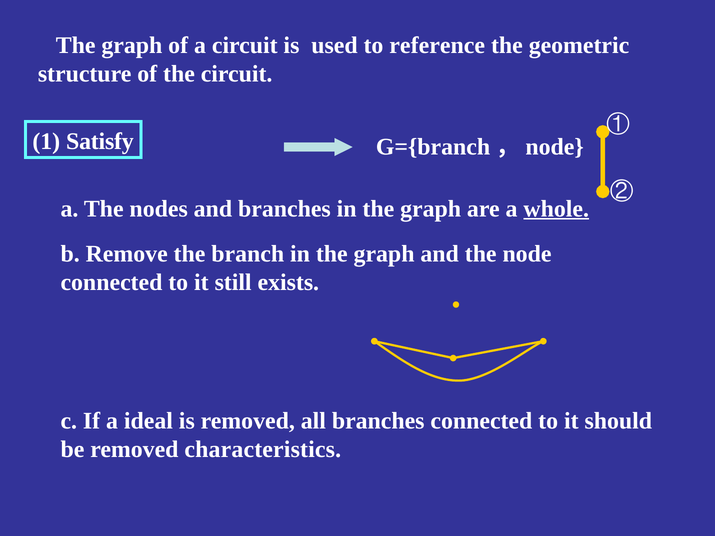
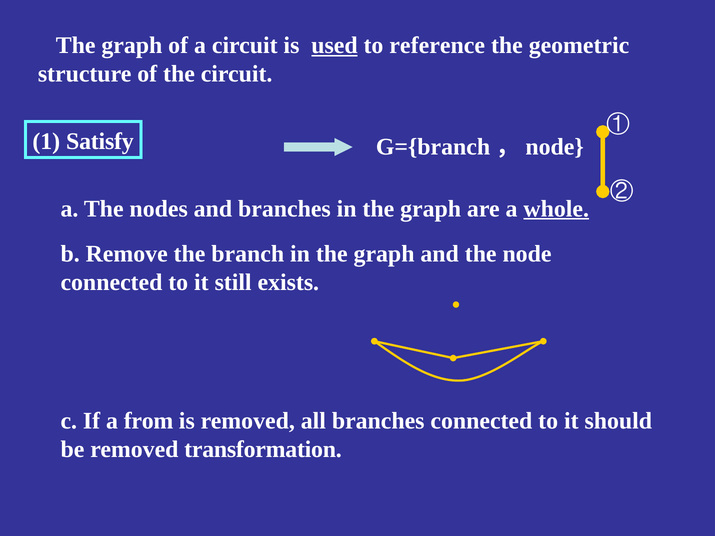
used underline: none -> present
ideal: ideal -> from
characteristics: characteristics -> transformation
